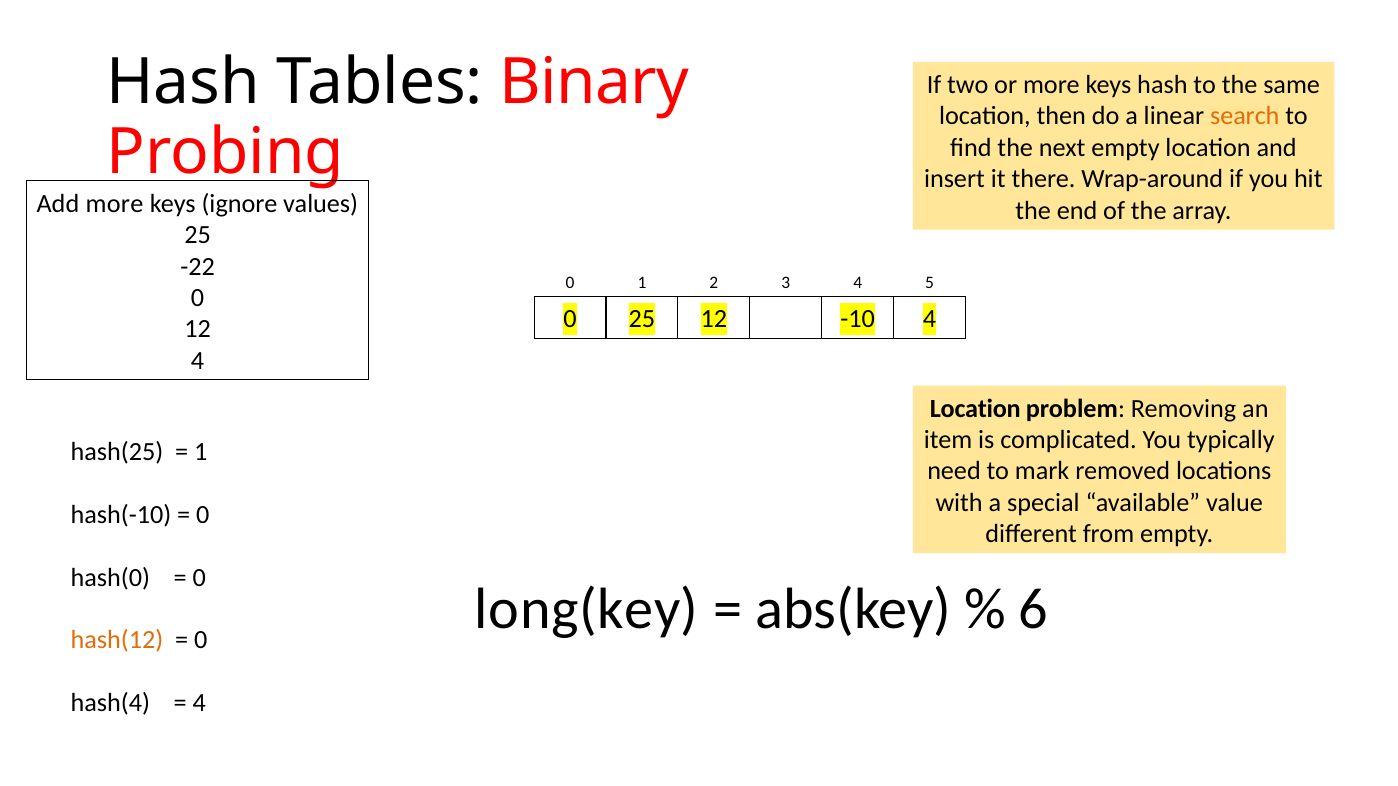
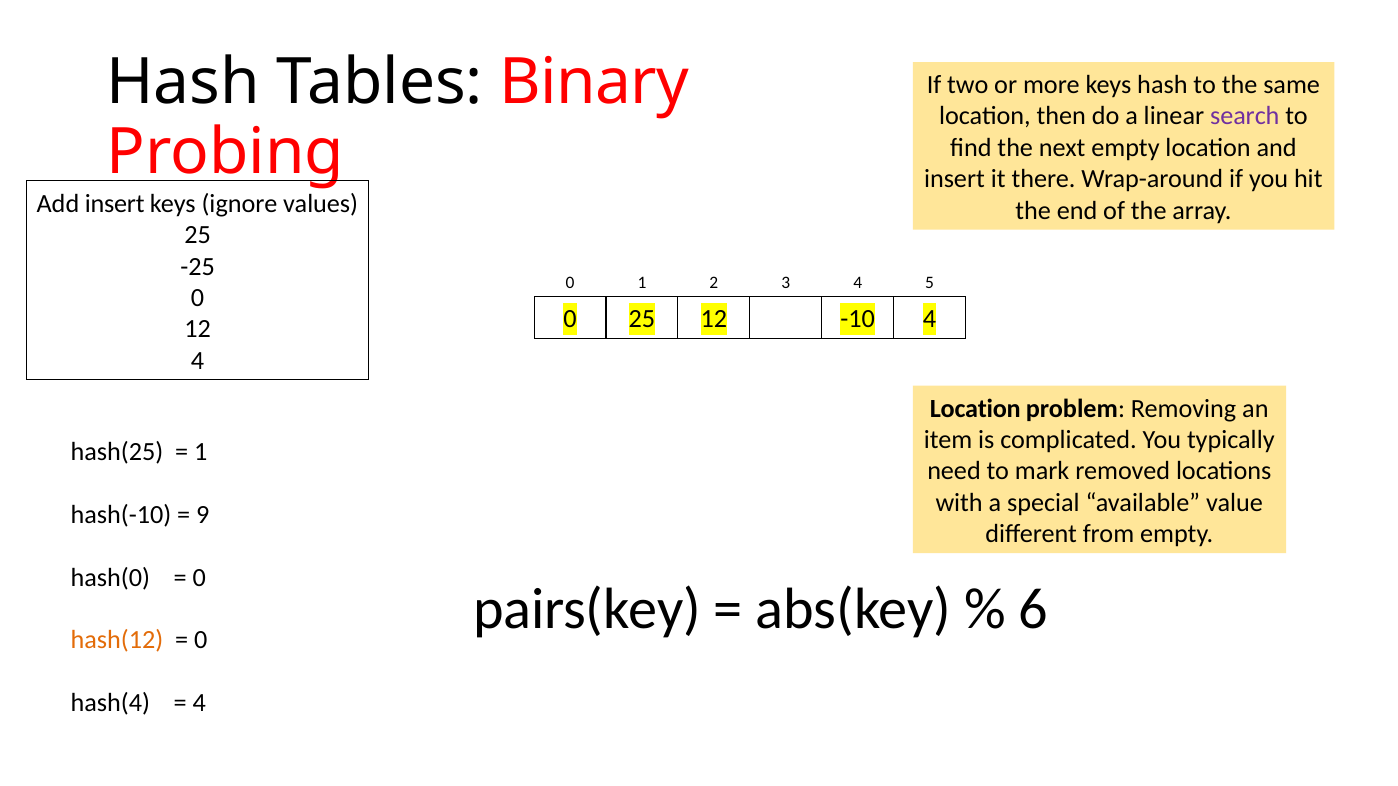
search colour: orange -> purple
Add more: more -> insert
-22: -22 -> -25
0 at (203, 515): 0 -> 9
long(key: long(key -> pairs(key
